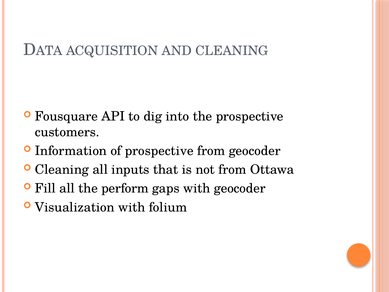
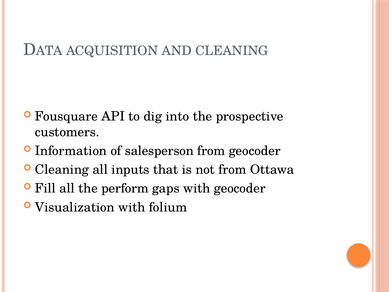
of prospective: prospective -> salesperson
